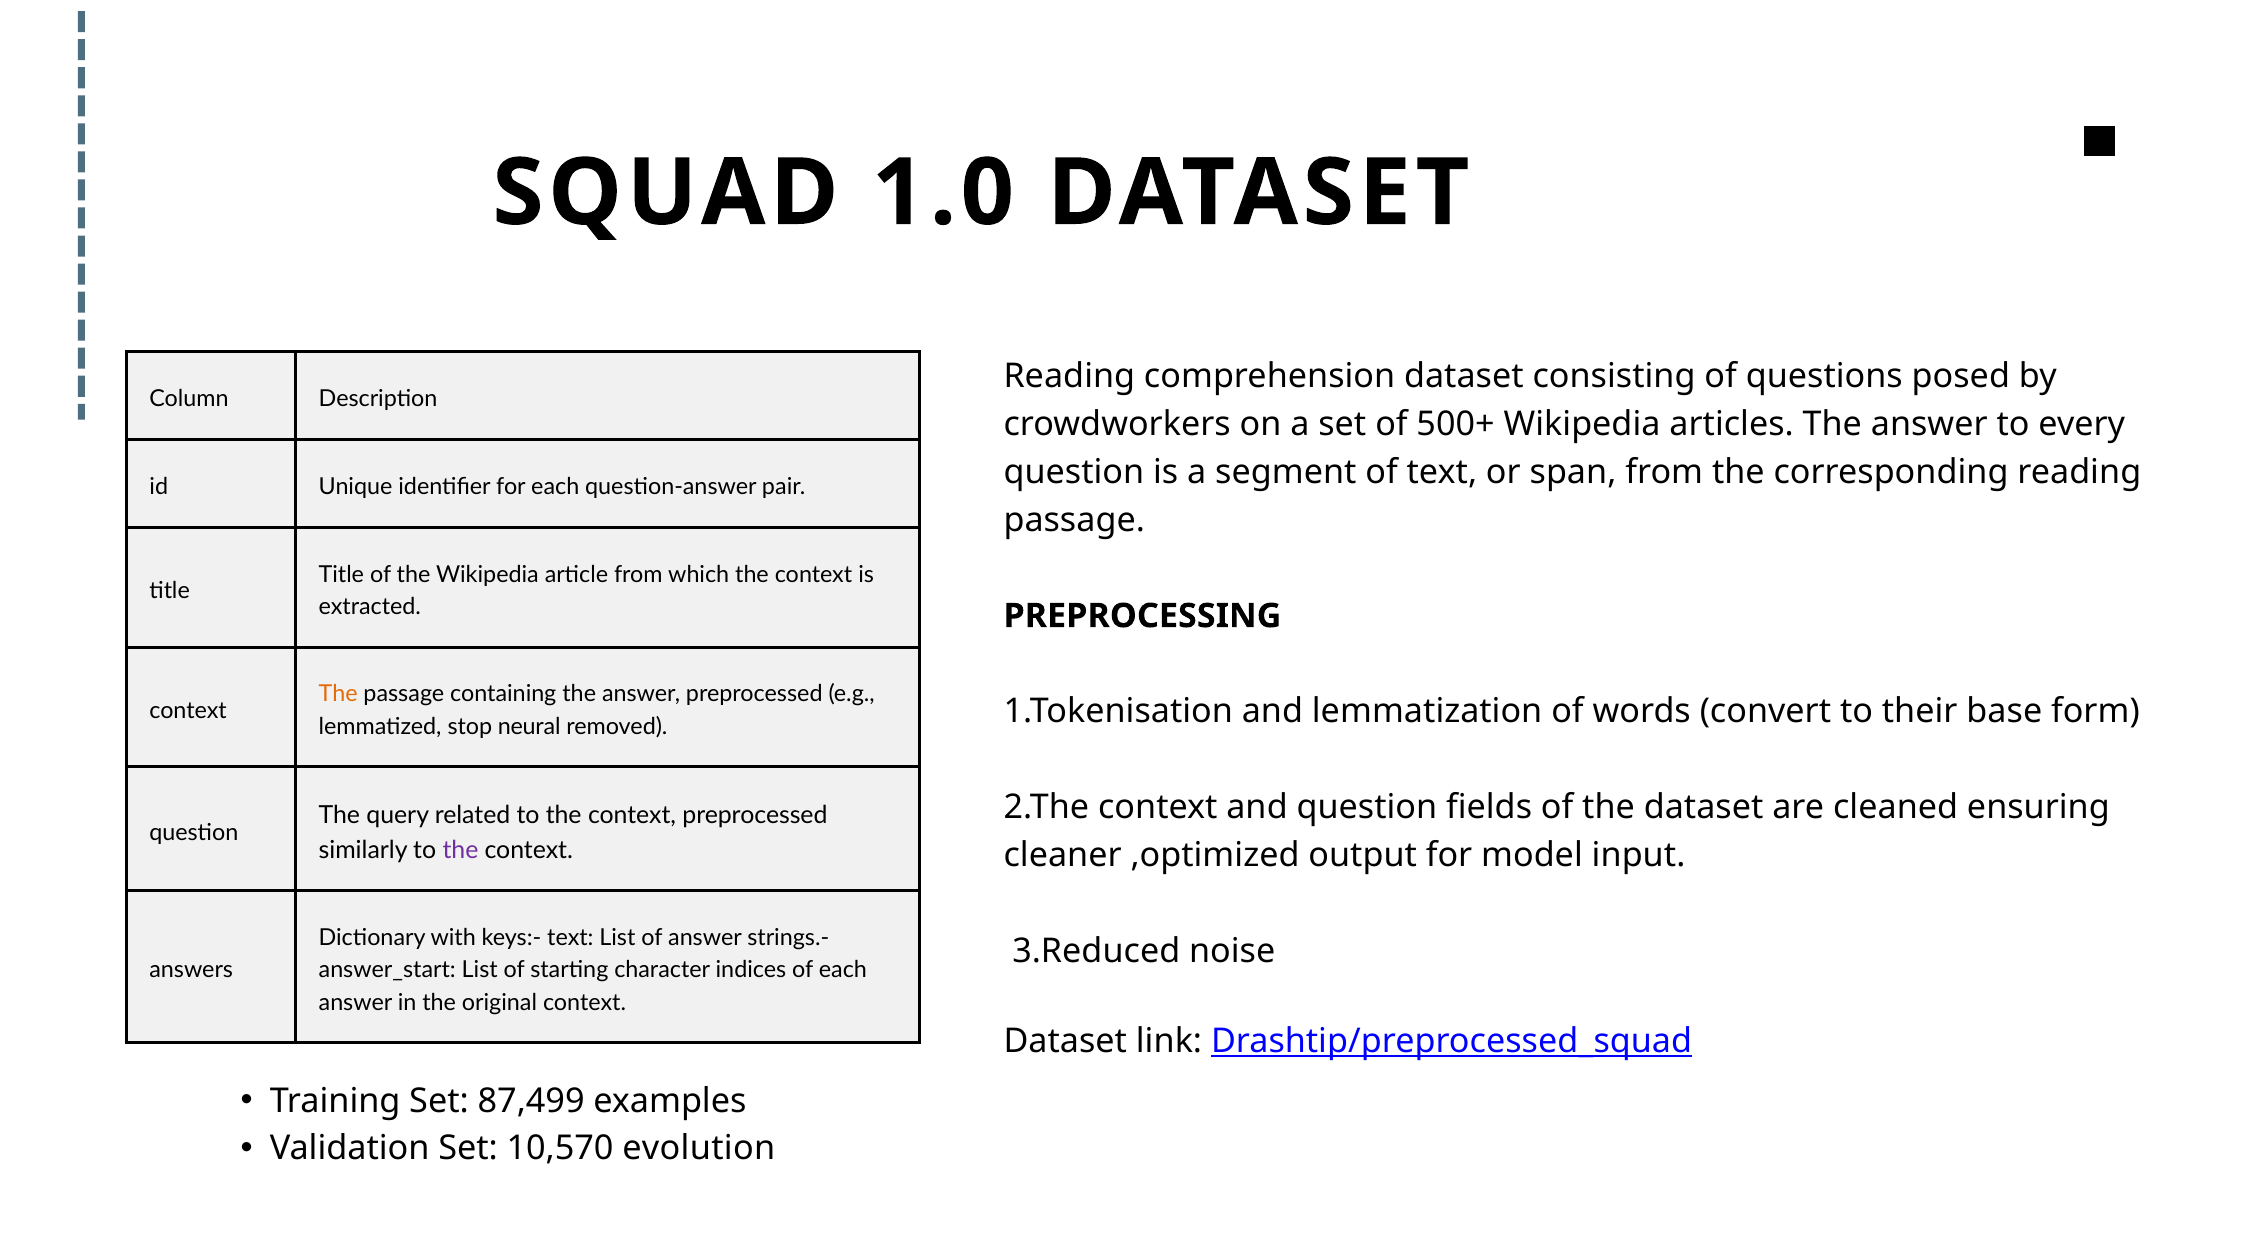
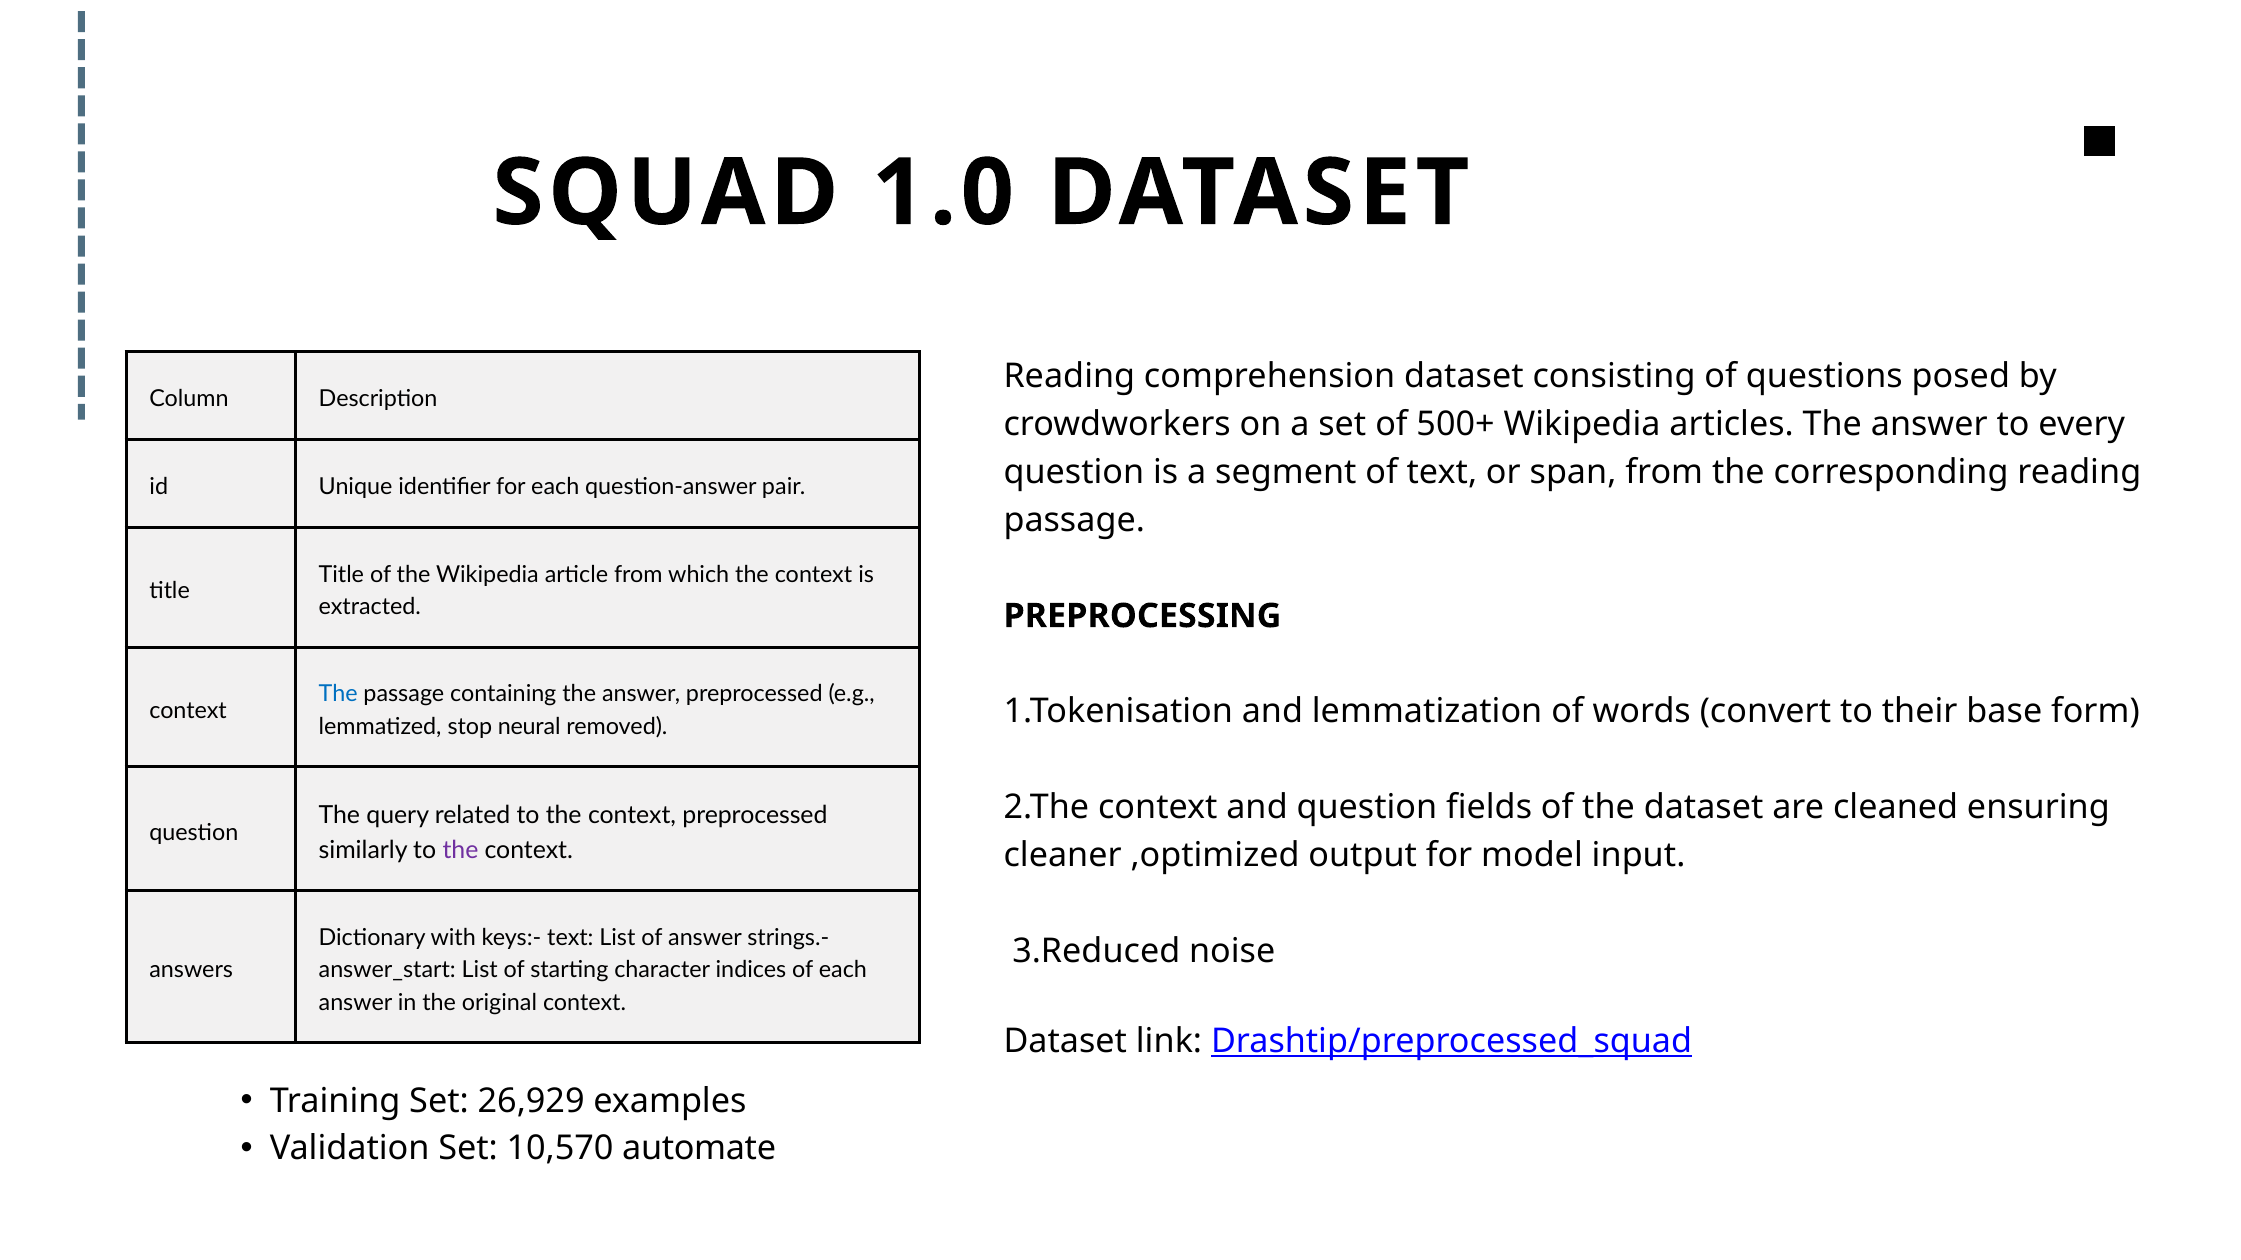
The at (338, 695) colour: orange -> blue
87,499: 87,499 -> 26,929
evolution: evolution -> automate
